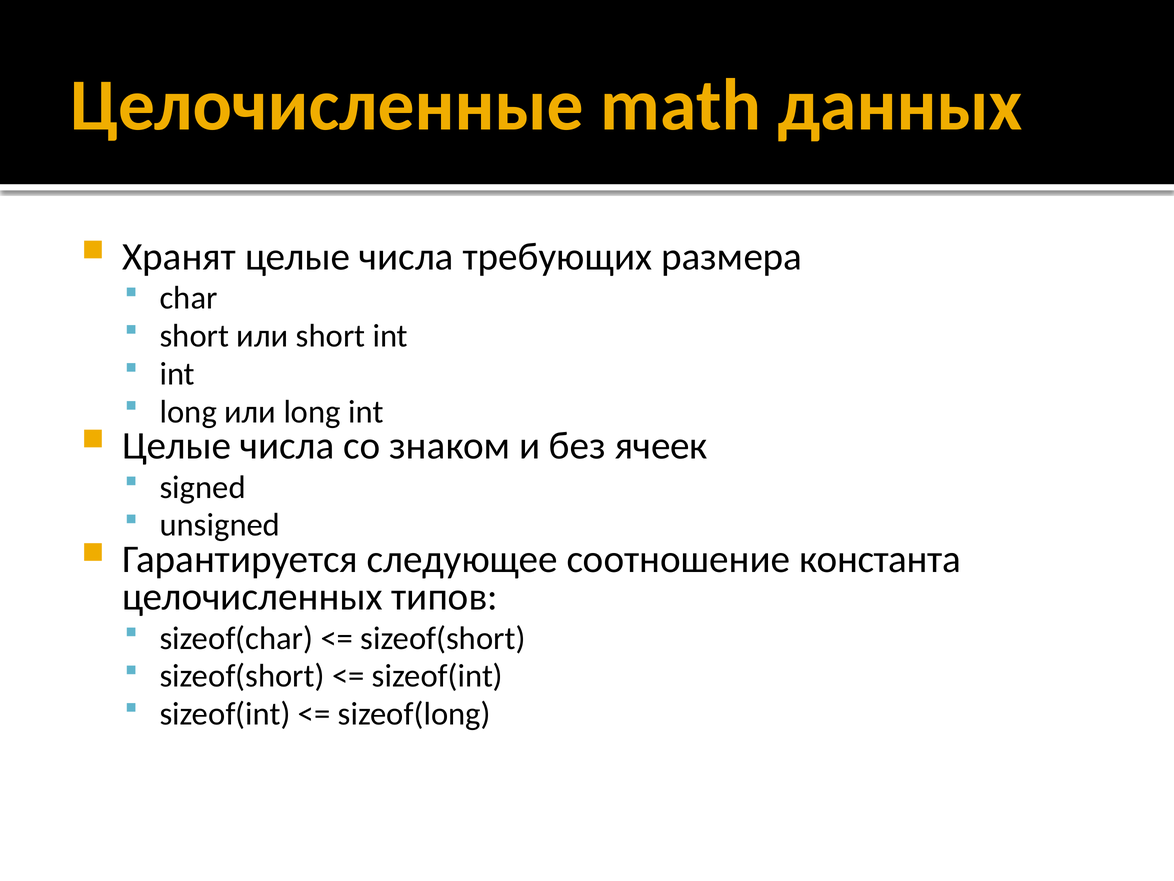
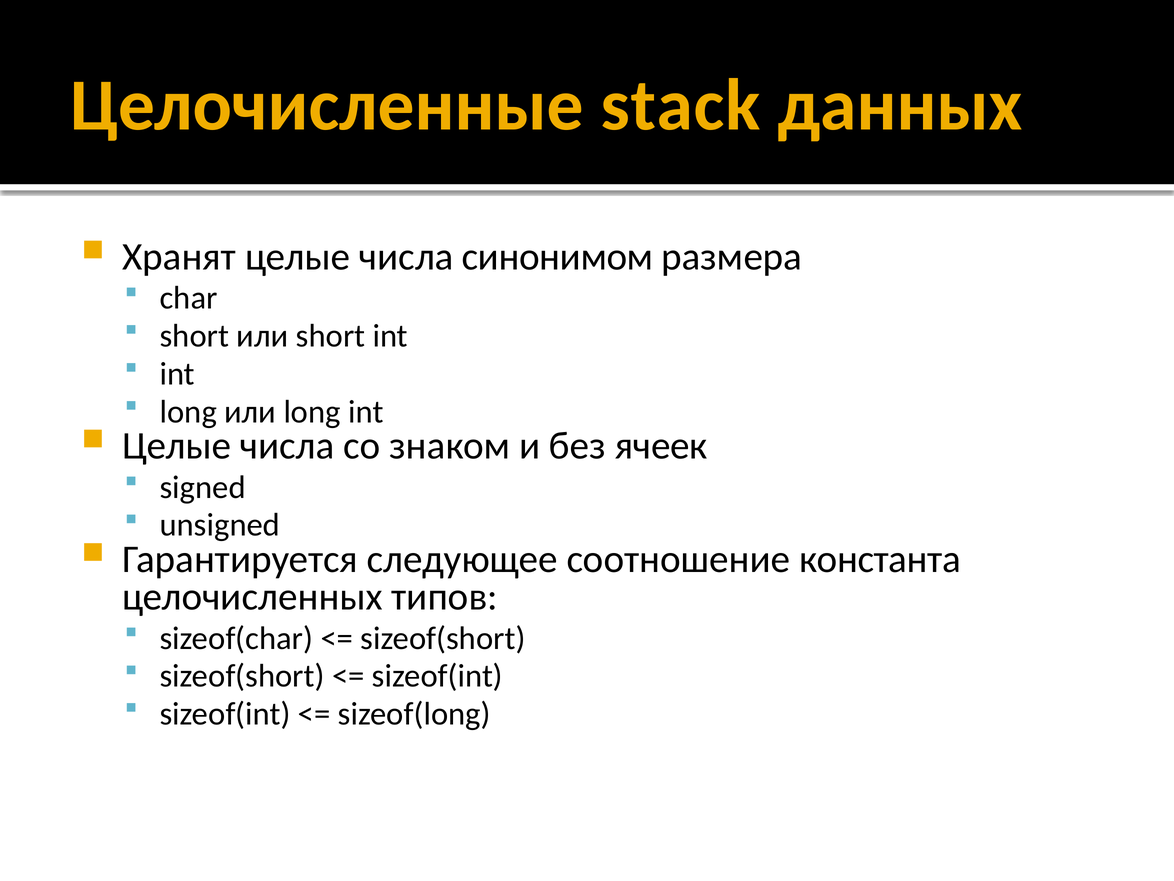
math: math -> stack
требующих: требующих -> синонимом
